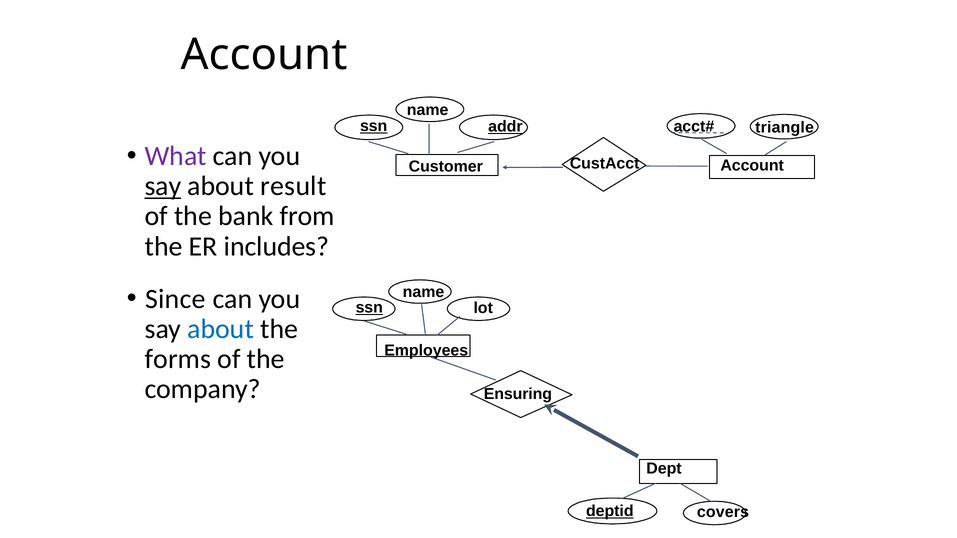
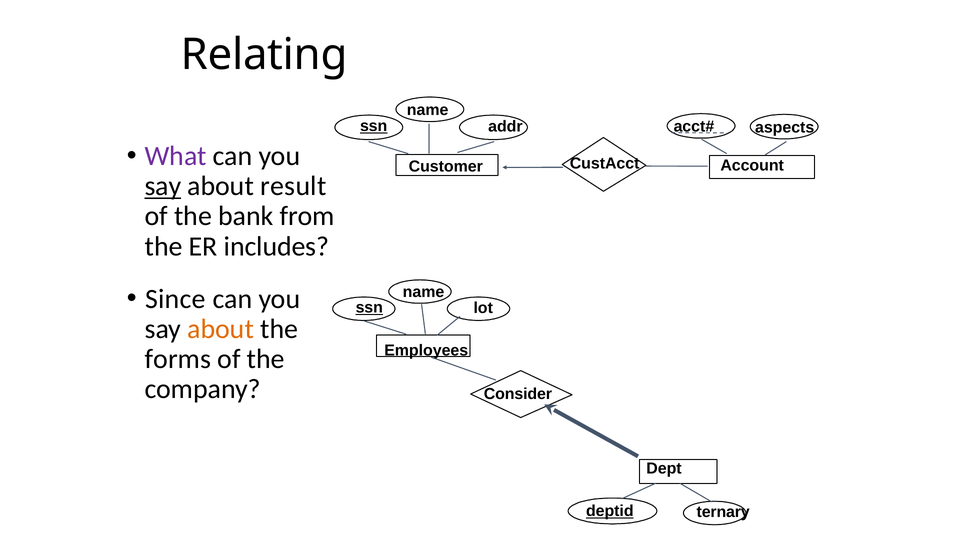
Account at (264, 55): Account -> Relating
addr underline: present -> none
triangle: triangle -> aspects
about at (221, 329) colour: blue -> orange
Ensuring: Ensuring -> Consider
covers: covers -> ternary
